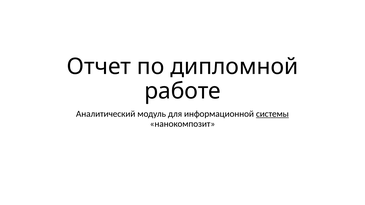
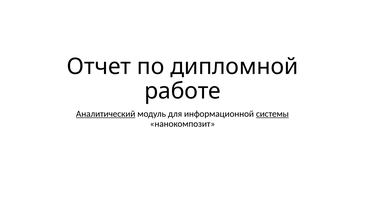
Аналитический underline: none -> present
